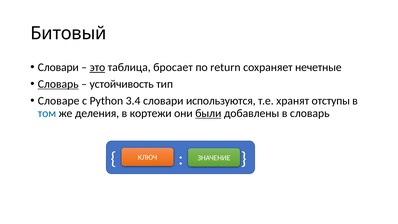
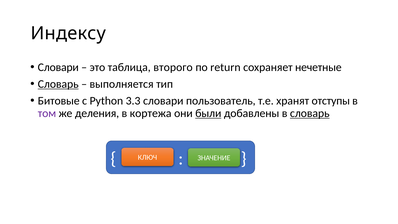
Битовый: Битовый -> Индексу
это underline: present -> none
бросает: бросает -> второго
устойчивость: устойчивость -> выполняется
Словаре: Словаре -> Битовые
3.4: 3.4 -> 3.3
используются: используются -> пользователь
том colour: blue -> purple
кортежи: кортежи -> кортежа
словарь at (310, 113) underline: none -> present
